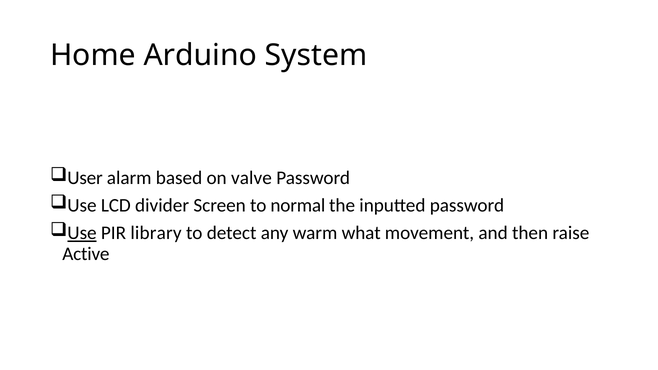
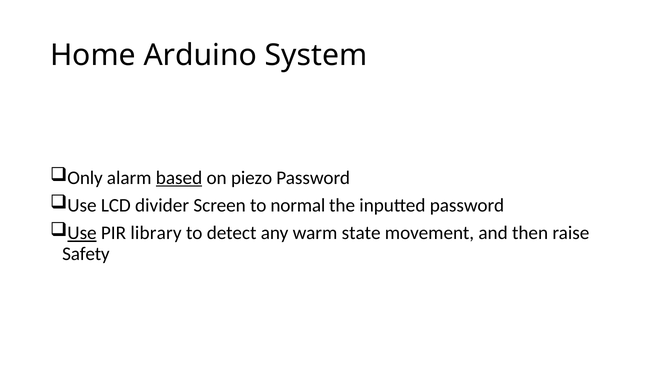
User: User -> Only
based underline: none -> present
valve: valve -> piezo
what: what -> state
Active: Active -> Safety
